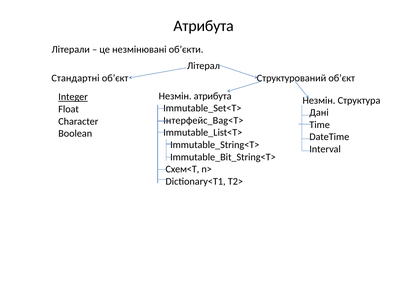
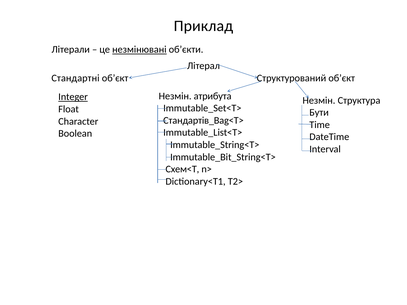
Атрибута at (204, 26): Атрибута -> Приклад
незмінювані underline: none -> present
Дані: Дані -> Бути
Інтерфейс_Bag<T>: Інтерфейс_Bag<T> -> Стандартів_Bag<T>
